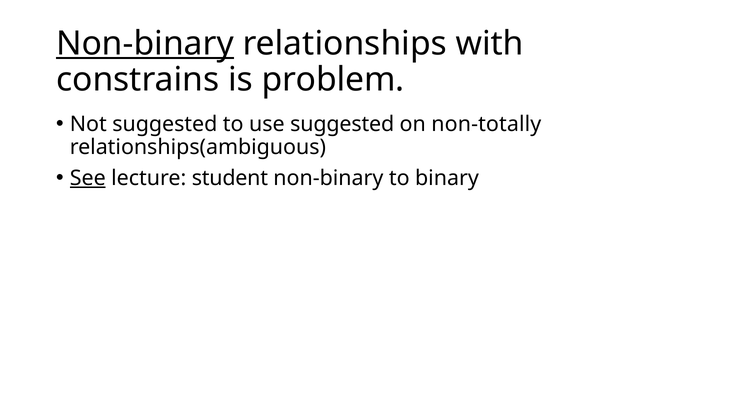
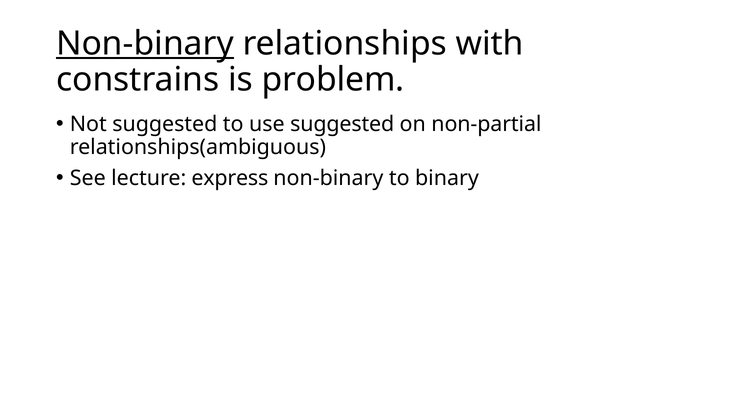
non-totally: non-totally -> non-partial
See underline: present -> none
student: student -> express
